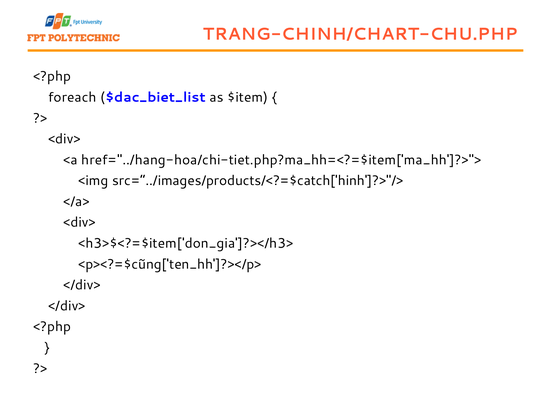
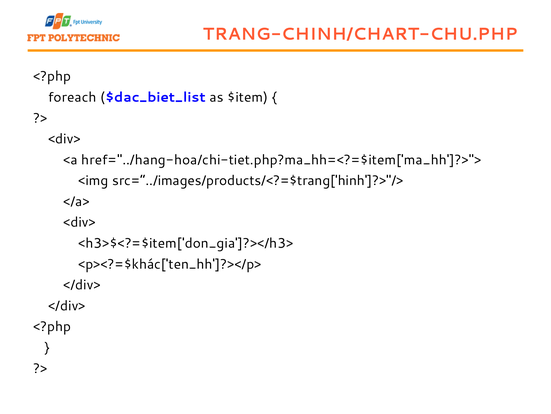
src=“../images/products/<?=$catch['hinh']?>"/>: src=“../images/products/<?=$catch['hinh']?>"/> -> src=“../images/products/<?=$trang['hinh']?>"/>
<p><?=$cũng['ten_hh']?></p>: <p><?=$cũng['ten_hh']?></p> -> <p><?=$khác['ten_hh']?></p>
